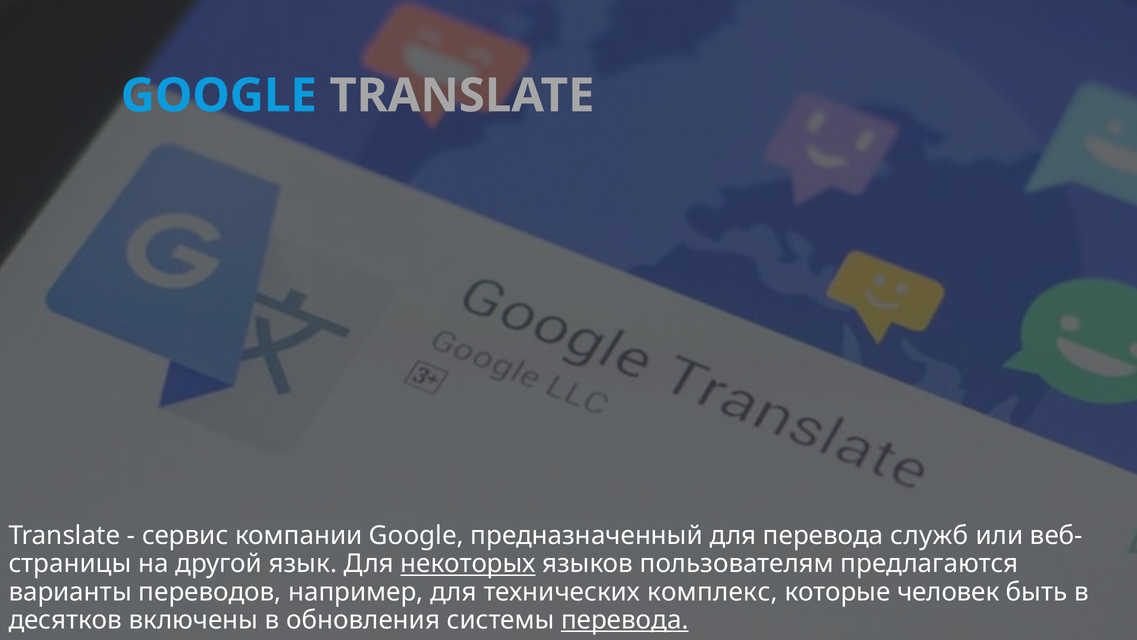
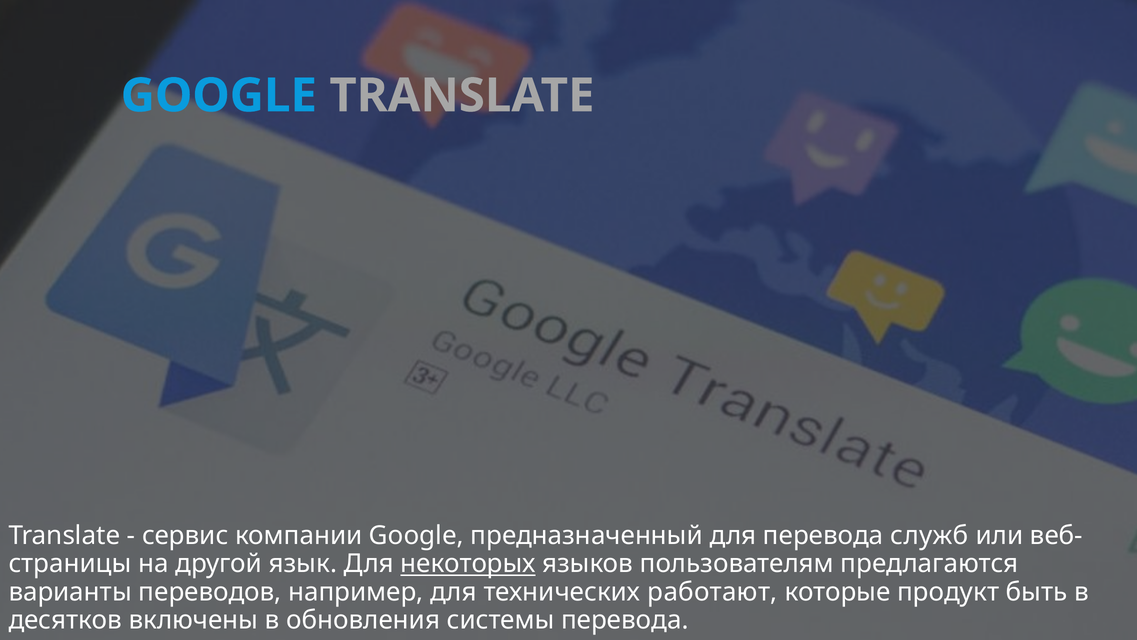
комплекс: комплекс -> работают
человек: человек -> продукт
перевода at (625, 620) underline: present -> none
